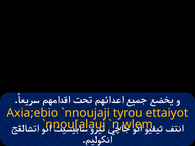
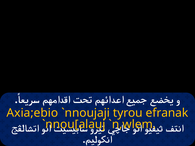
ettaiyot: ettaiyot -> efranak
